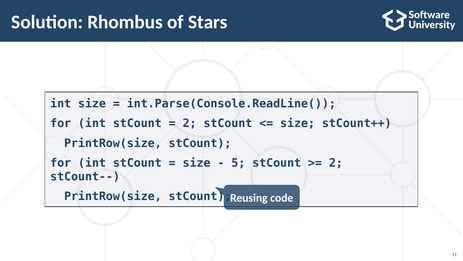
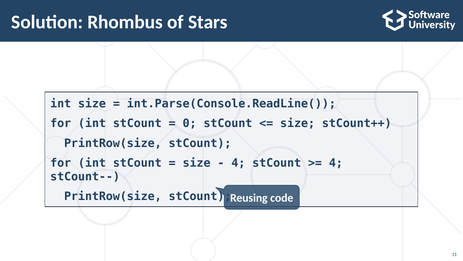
2 at (190, 123): 2 -> 0
5 at (238, 163): 5 -> 4
2 at (336, 163): 2 -> 4
